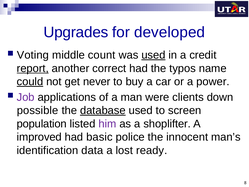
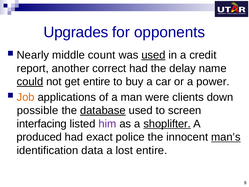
developed: developed -> opponents
Voting: Voting -> Nearly
report underline: present -> none
typos: typos -> delay
get never: never -> entire
Job colour: purple -> orange
population: population -> interfacing
shoplifter underline: none -> present
improved: improved -> produced
basic: basic -> exact
man’s underline: none -> present
lost ready: ready -> entire
